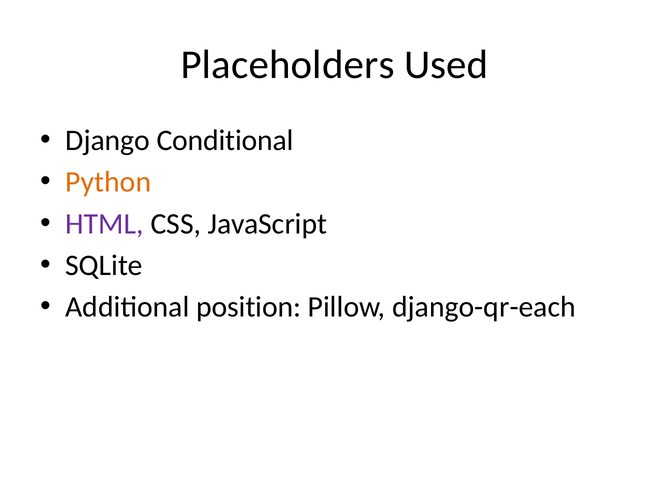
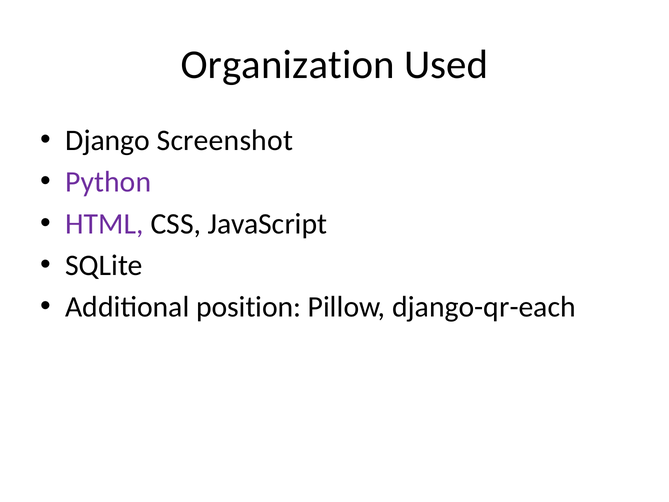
Placeholders: Placeholders -> Organization
Conditional: Conditional -> Screenshot
Python colour: orange -> purple
